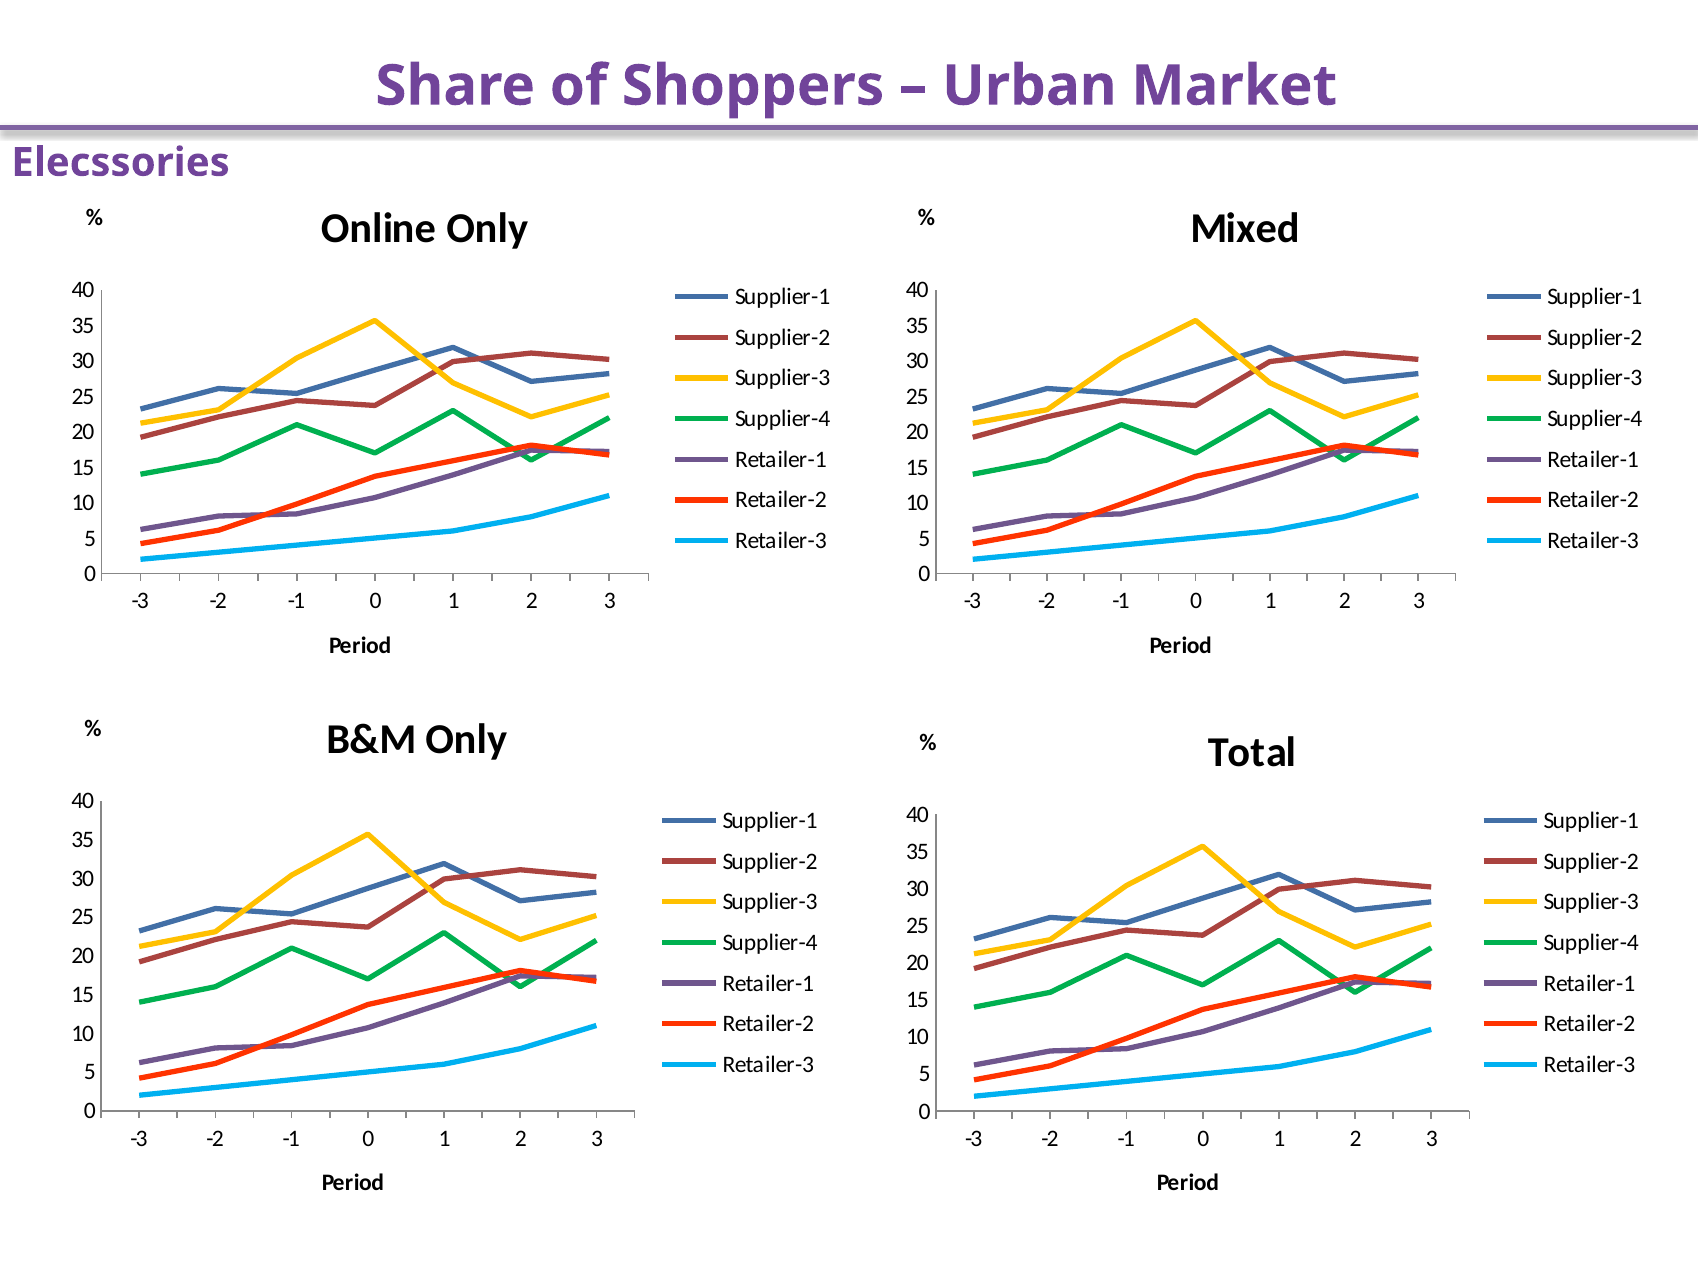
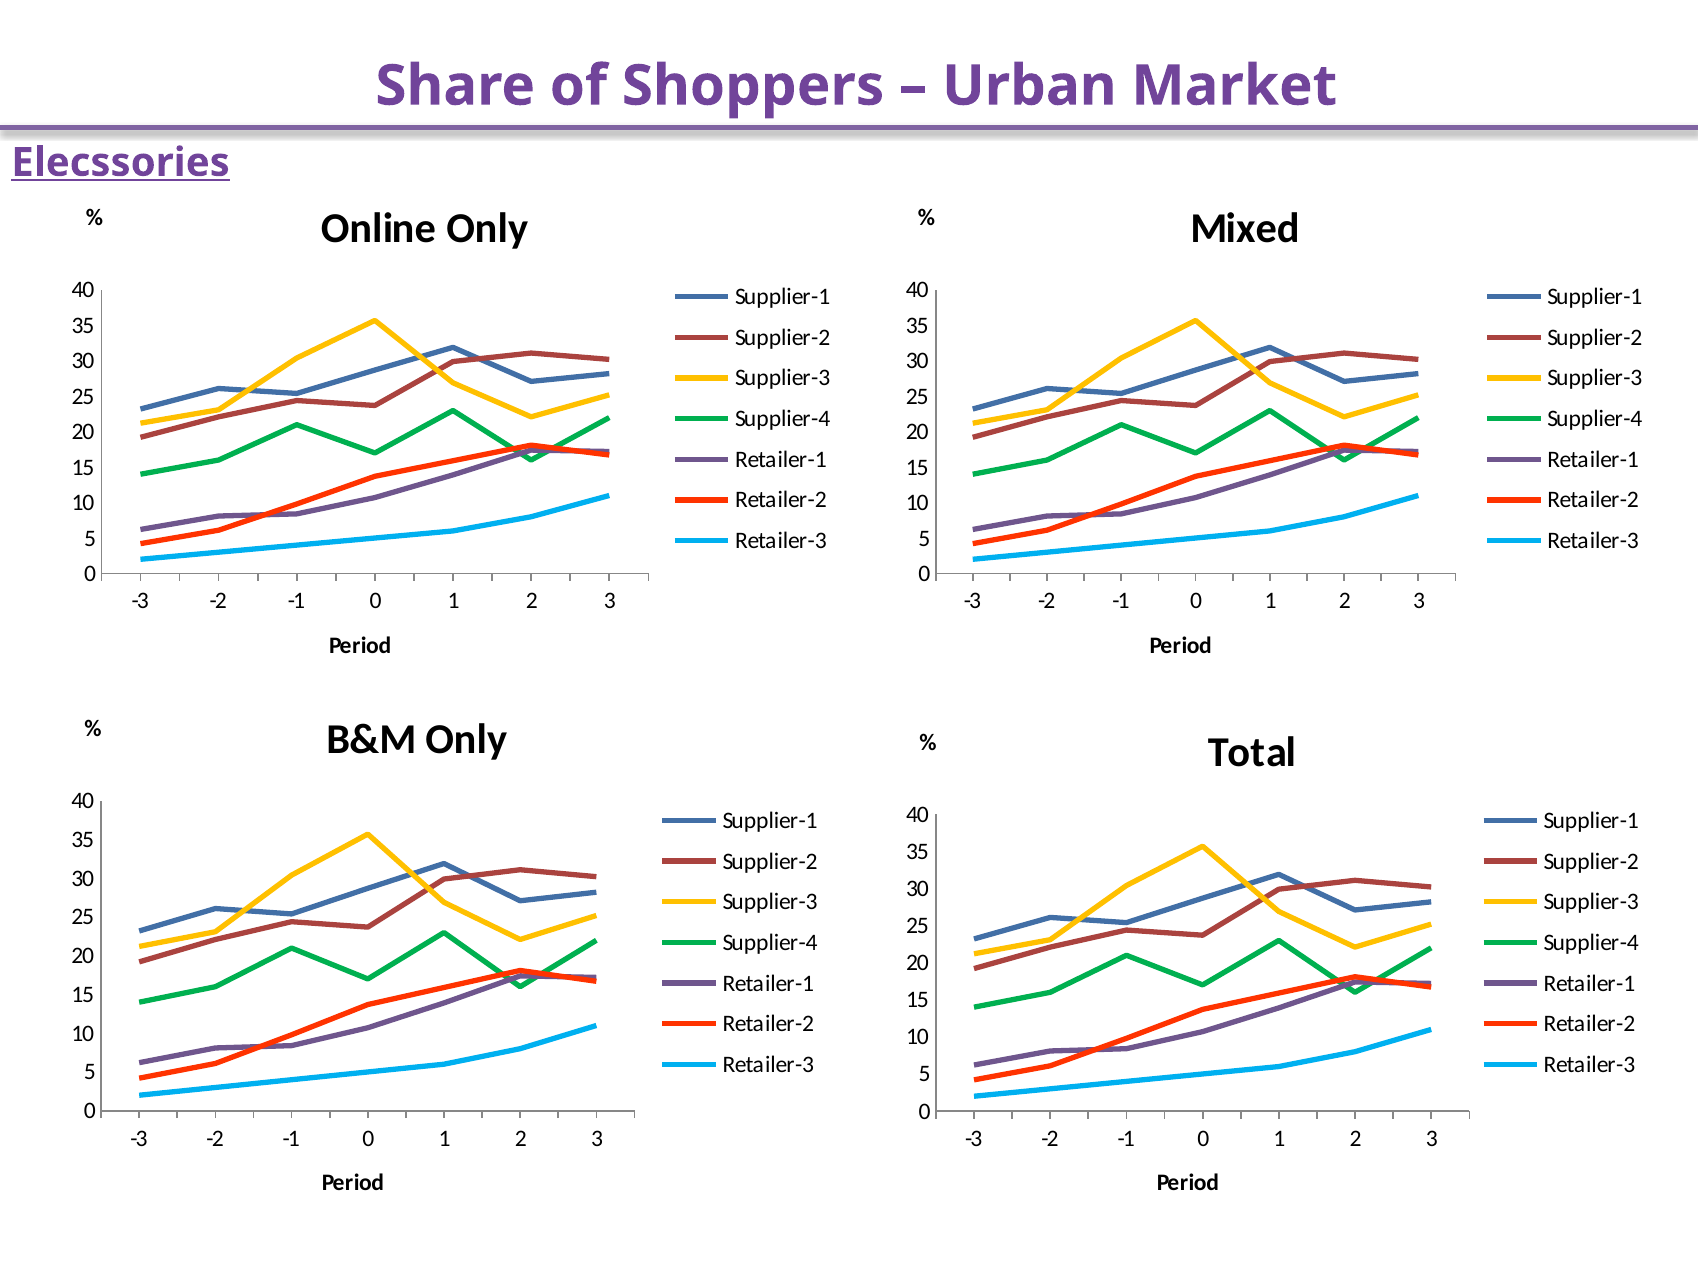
Elecssories underline: none -> present
